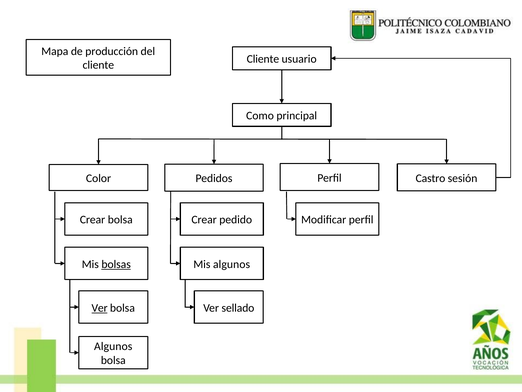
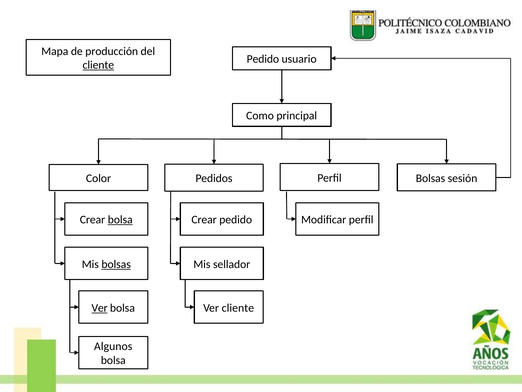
Cliente at (263, 59): Cliente -> Pedido
cliente at (98, 65) underline: none -> present
Castro at (431, 178): Castro -> Bolsas
bolsa at (120, 220) underline: none -> present
Mis algunos: algunos -> sellador
Ver sellado: sellado -> cliente
